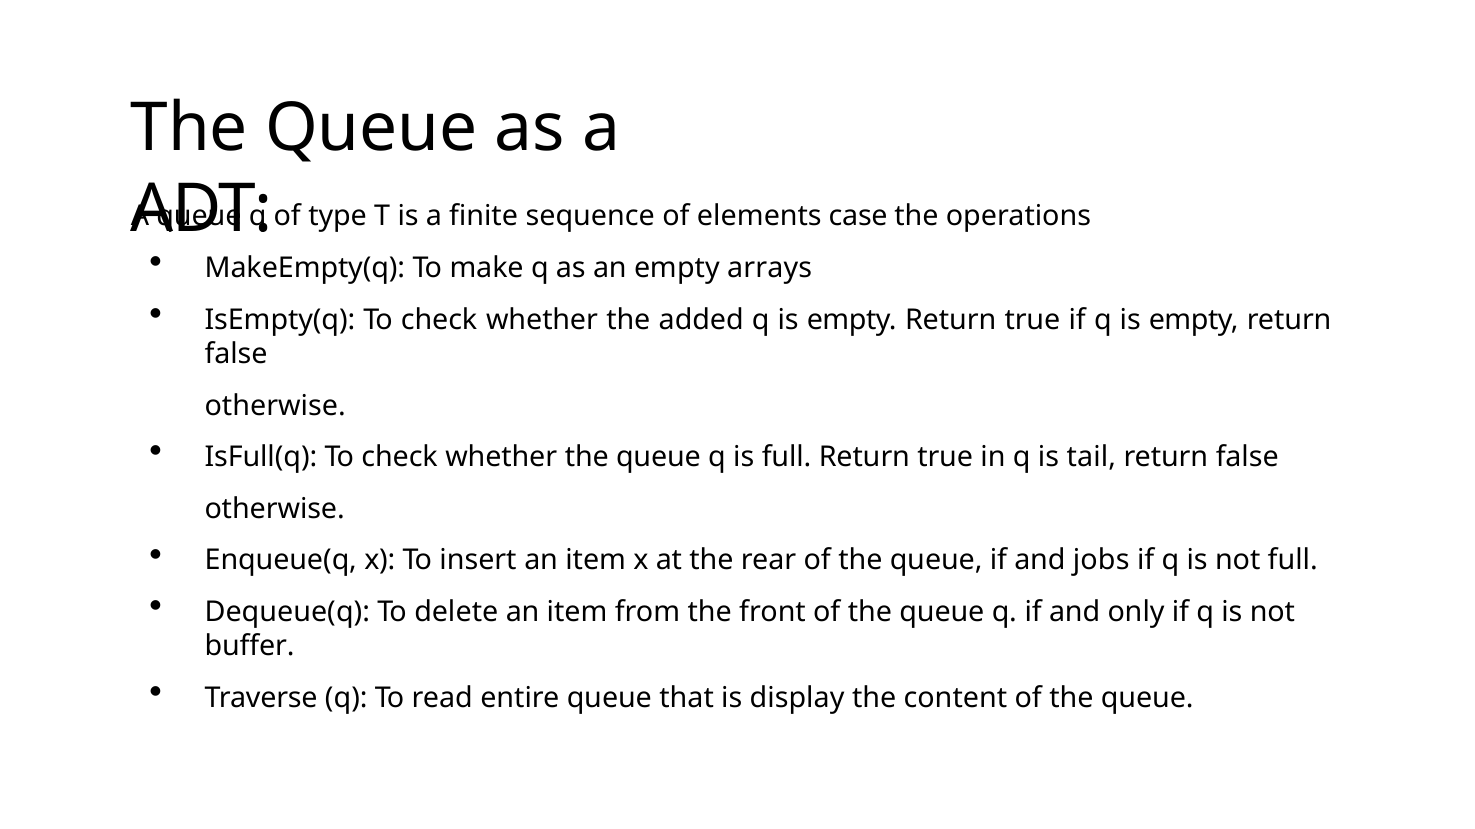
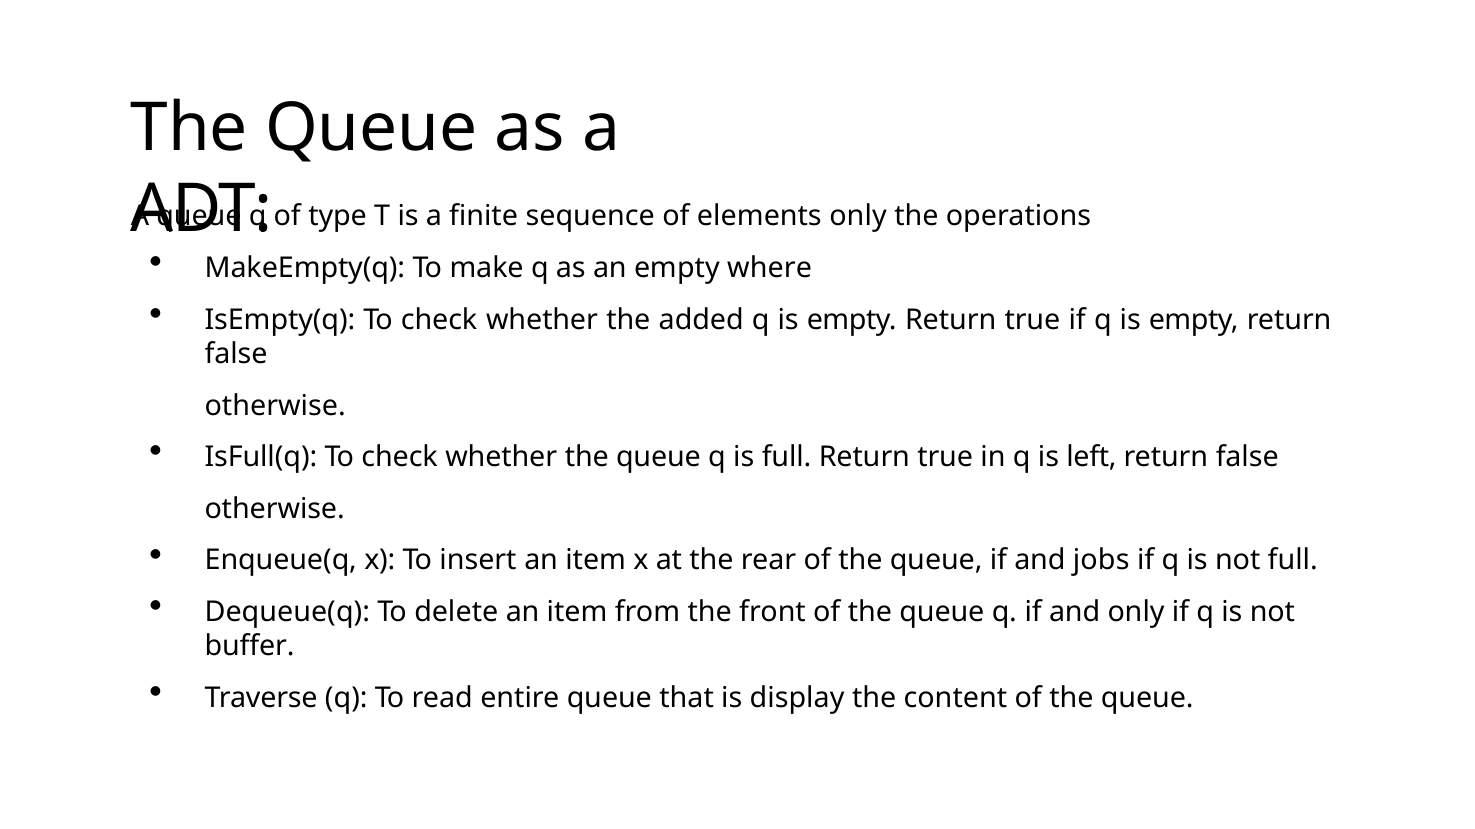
elements case: case -> only
arrays: arrays -> where
tail: tail -> left
